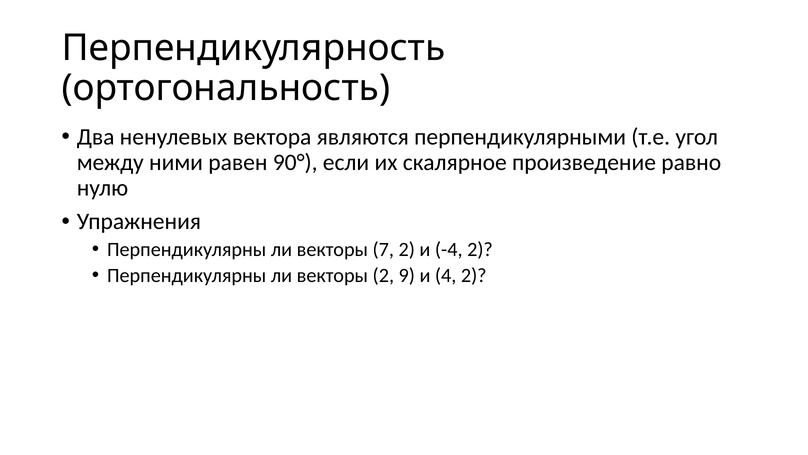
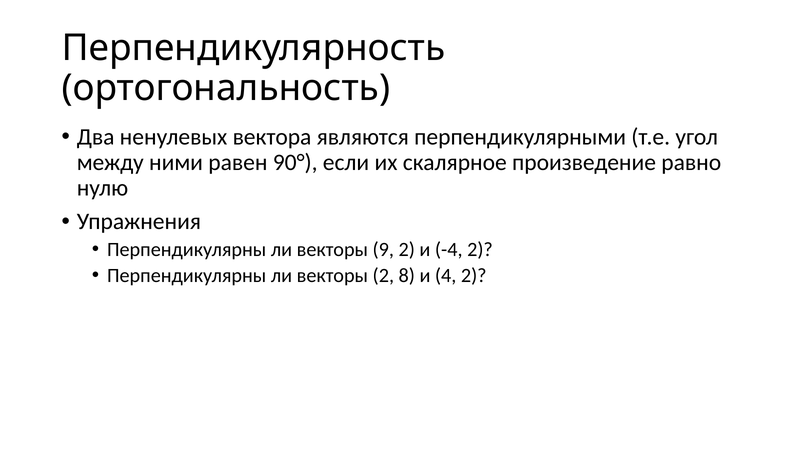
7: 7 -> 9
9: 9 -> 8
